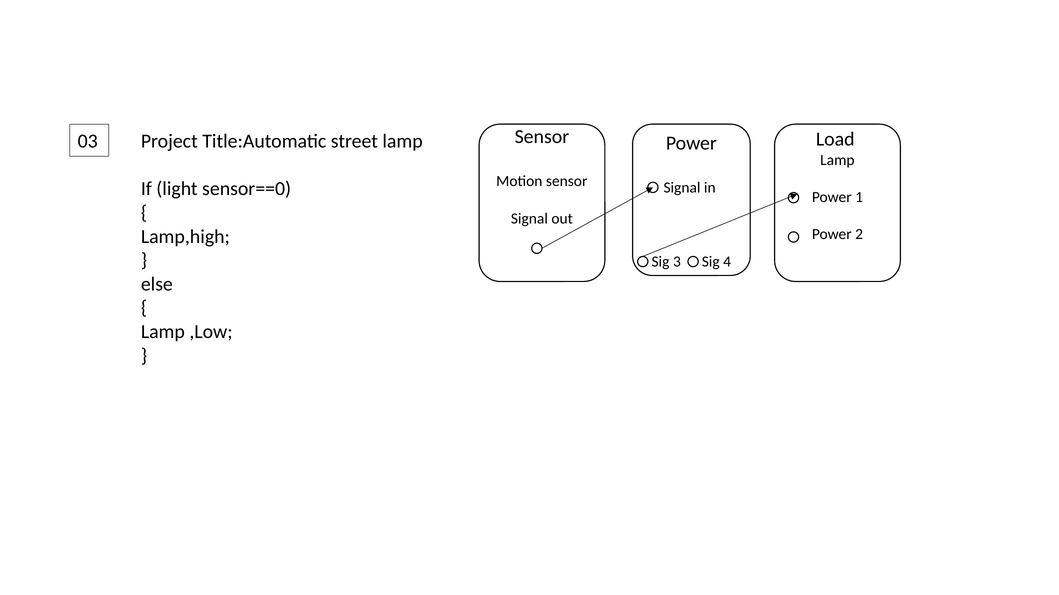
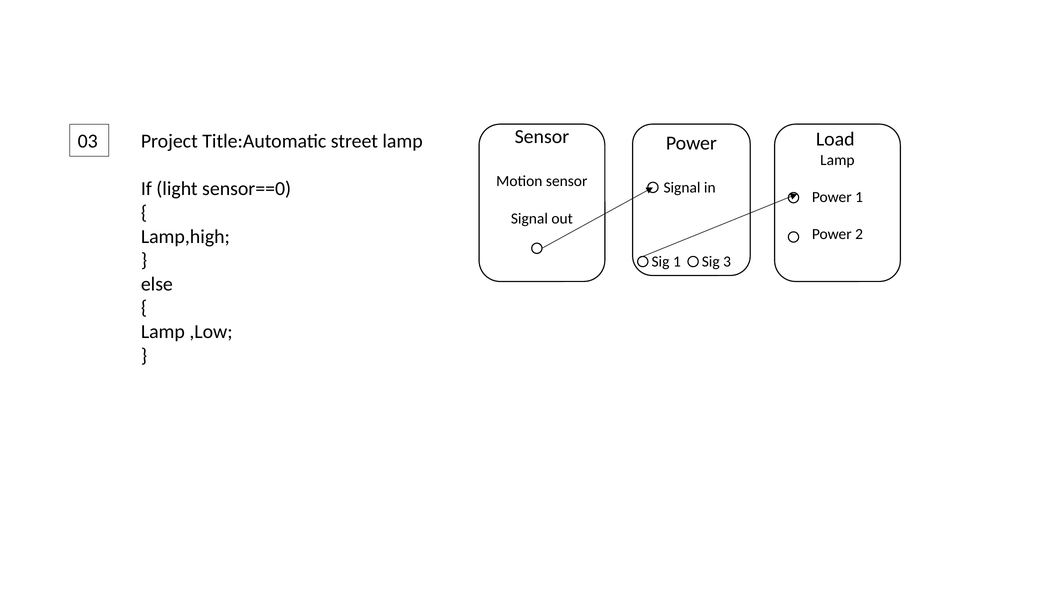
Sig 3: 3 -> 1
4: 4 -> 3
